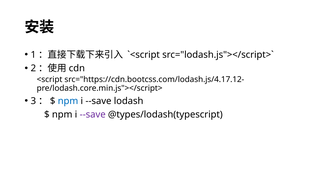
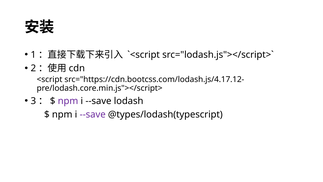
npm at (68, 101) colour: blue -> purple
